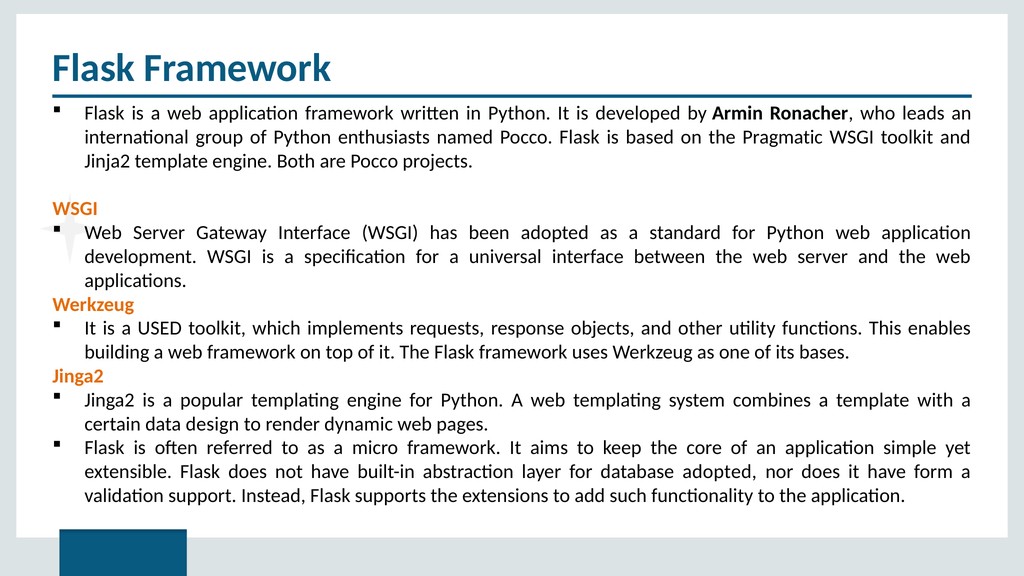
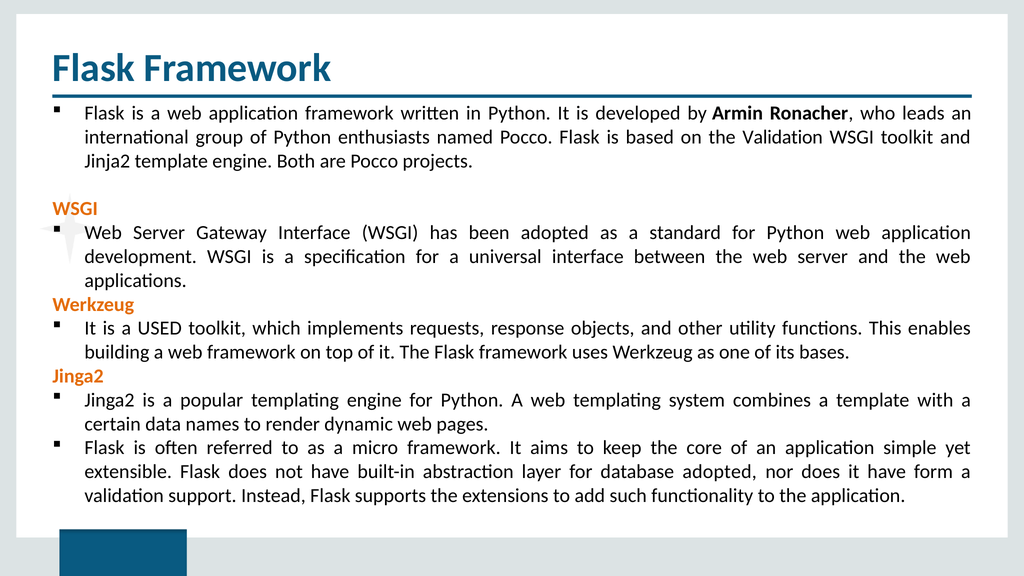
the Pragmatic: Pragmatic -> Validation
design: design -> names
